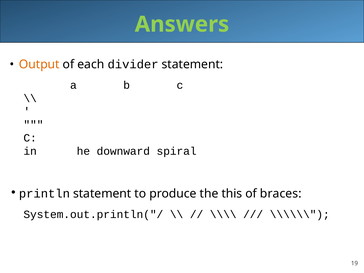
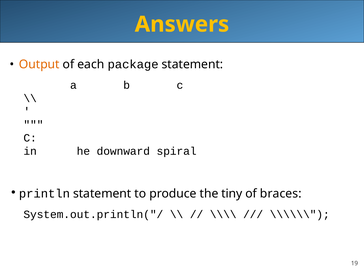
Answers colour: light green -> yellow
divider: divider -> package
this: this -> tiny
